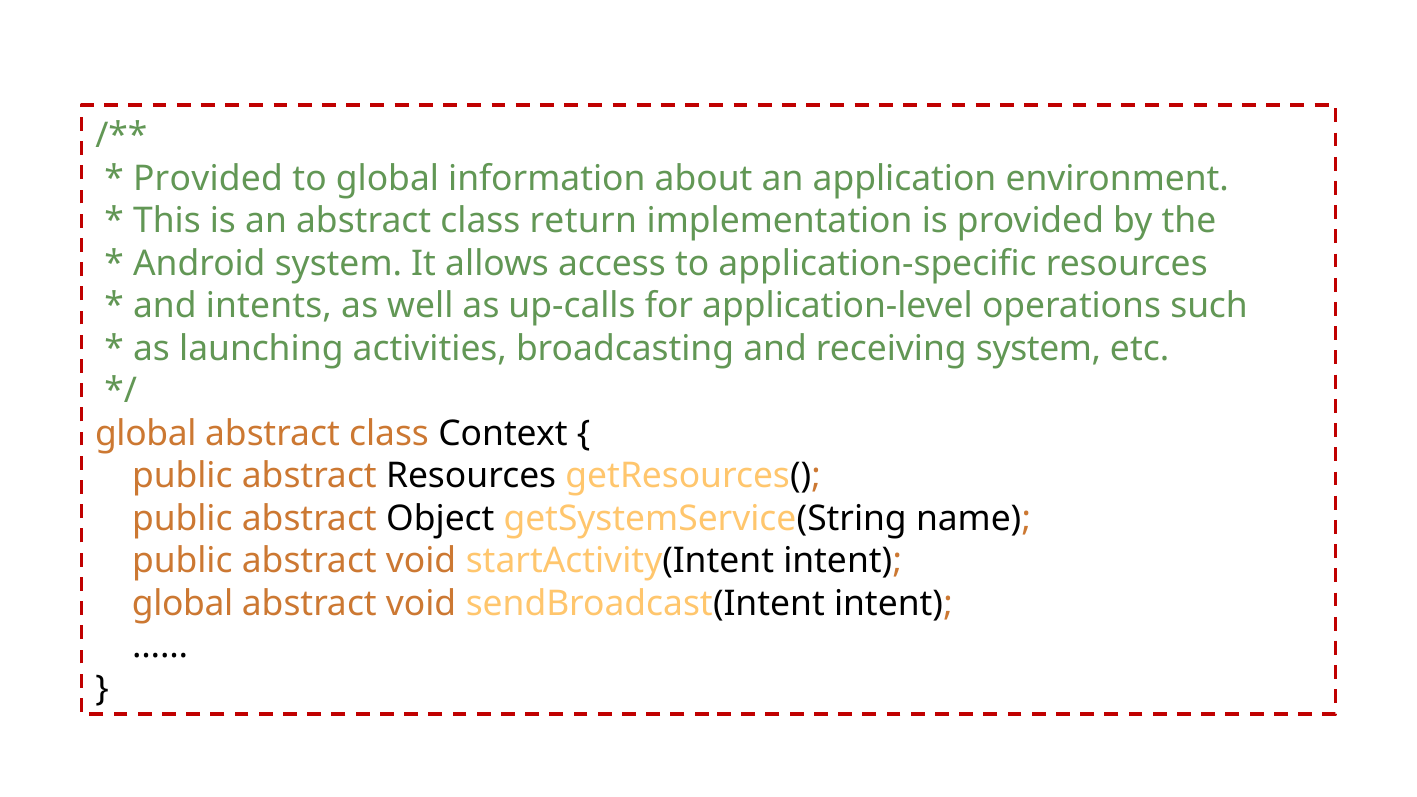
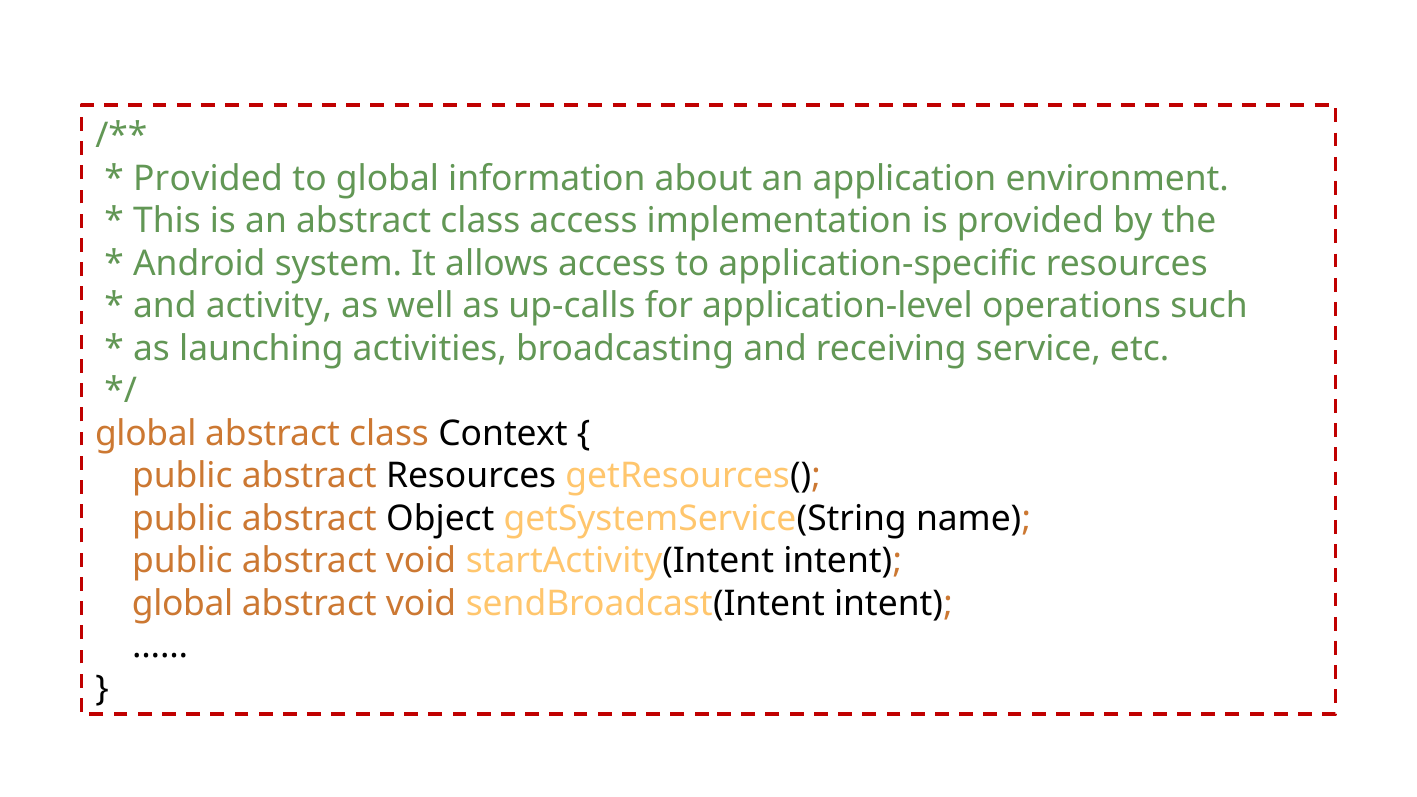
class return: return -> access
intents: intents -> activity
receiving system: system -> service
